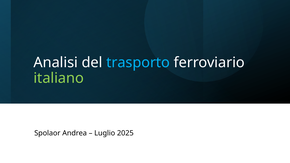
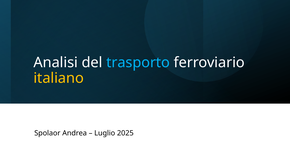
italiano colour: light green -> yellow
